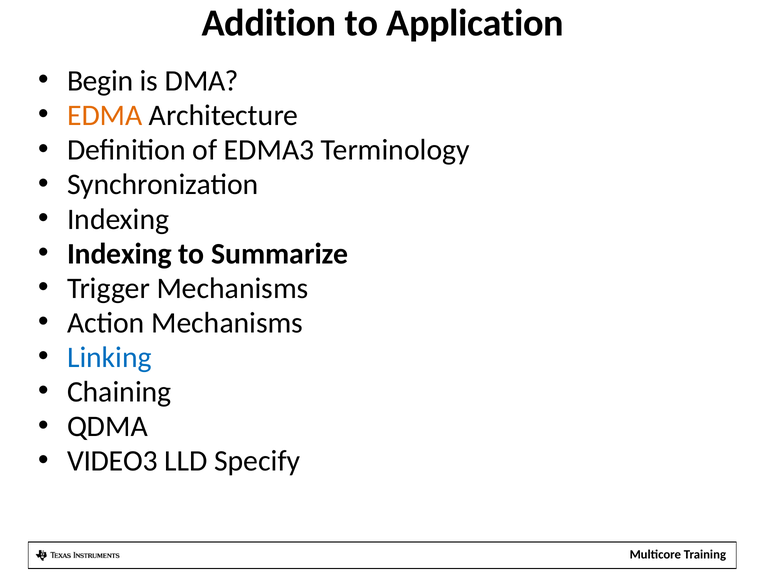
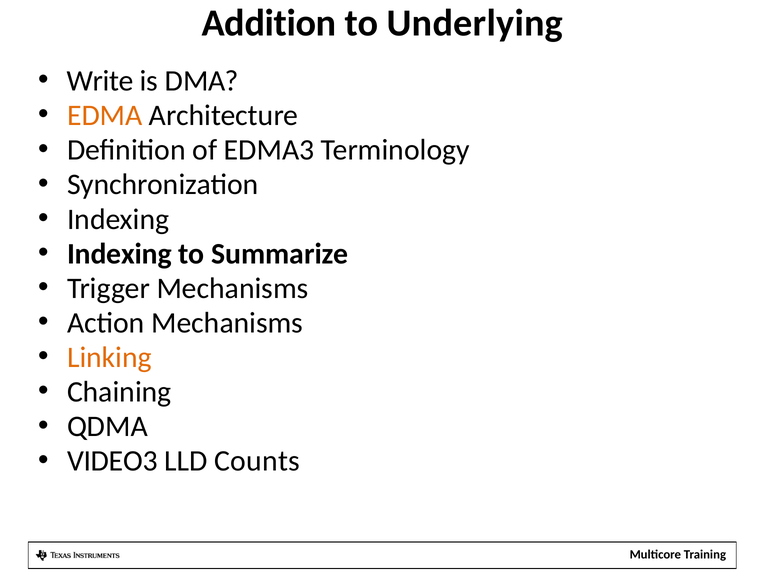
Application: Application -> Underlying
Begin: Begin -> Write
Linking colour: blue -> orange
Specify: Specify -> Counts
